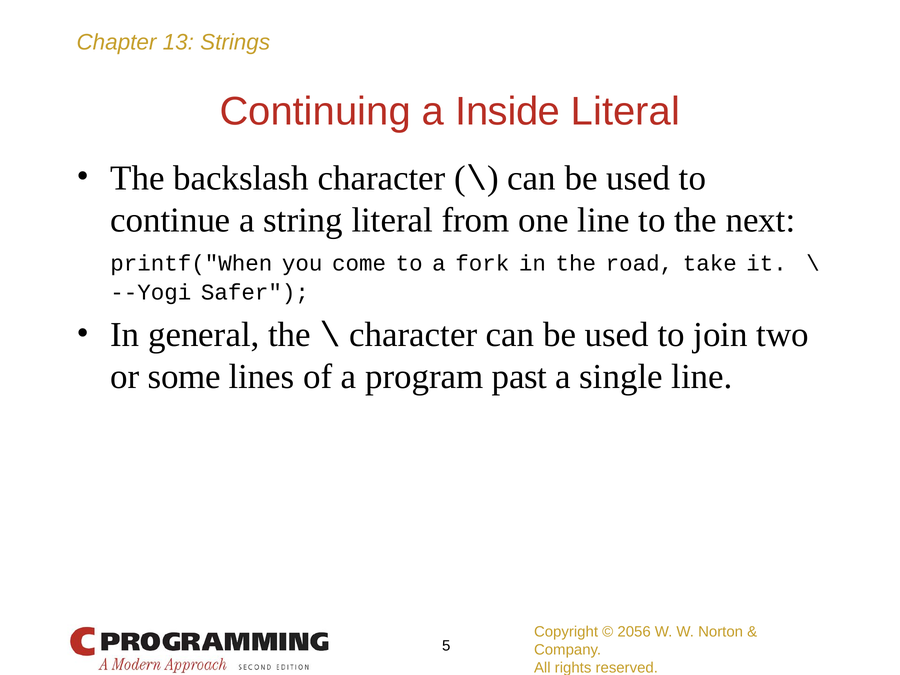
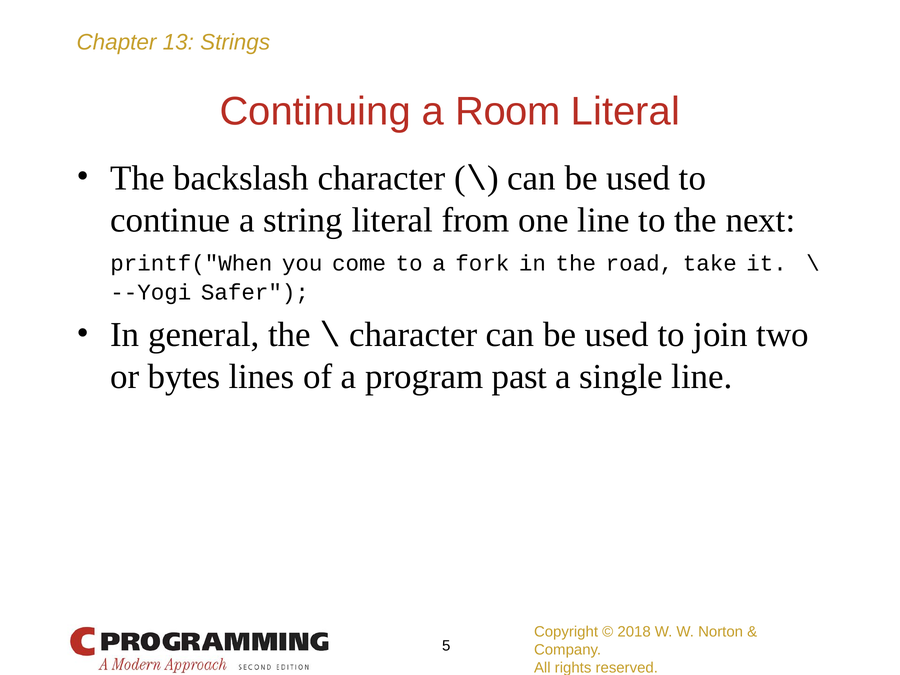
Inside: Inside -> Room
some: some -> bytes
2056: 2056 -> 2018
